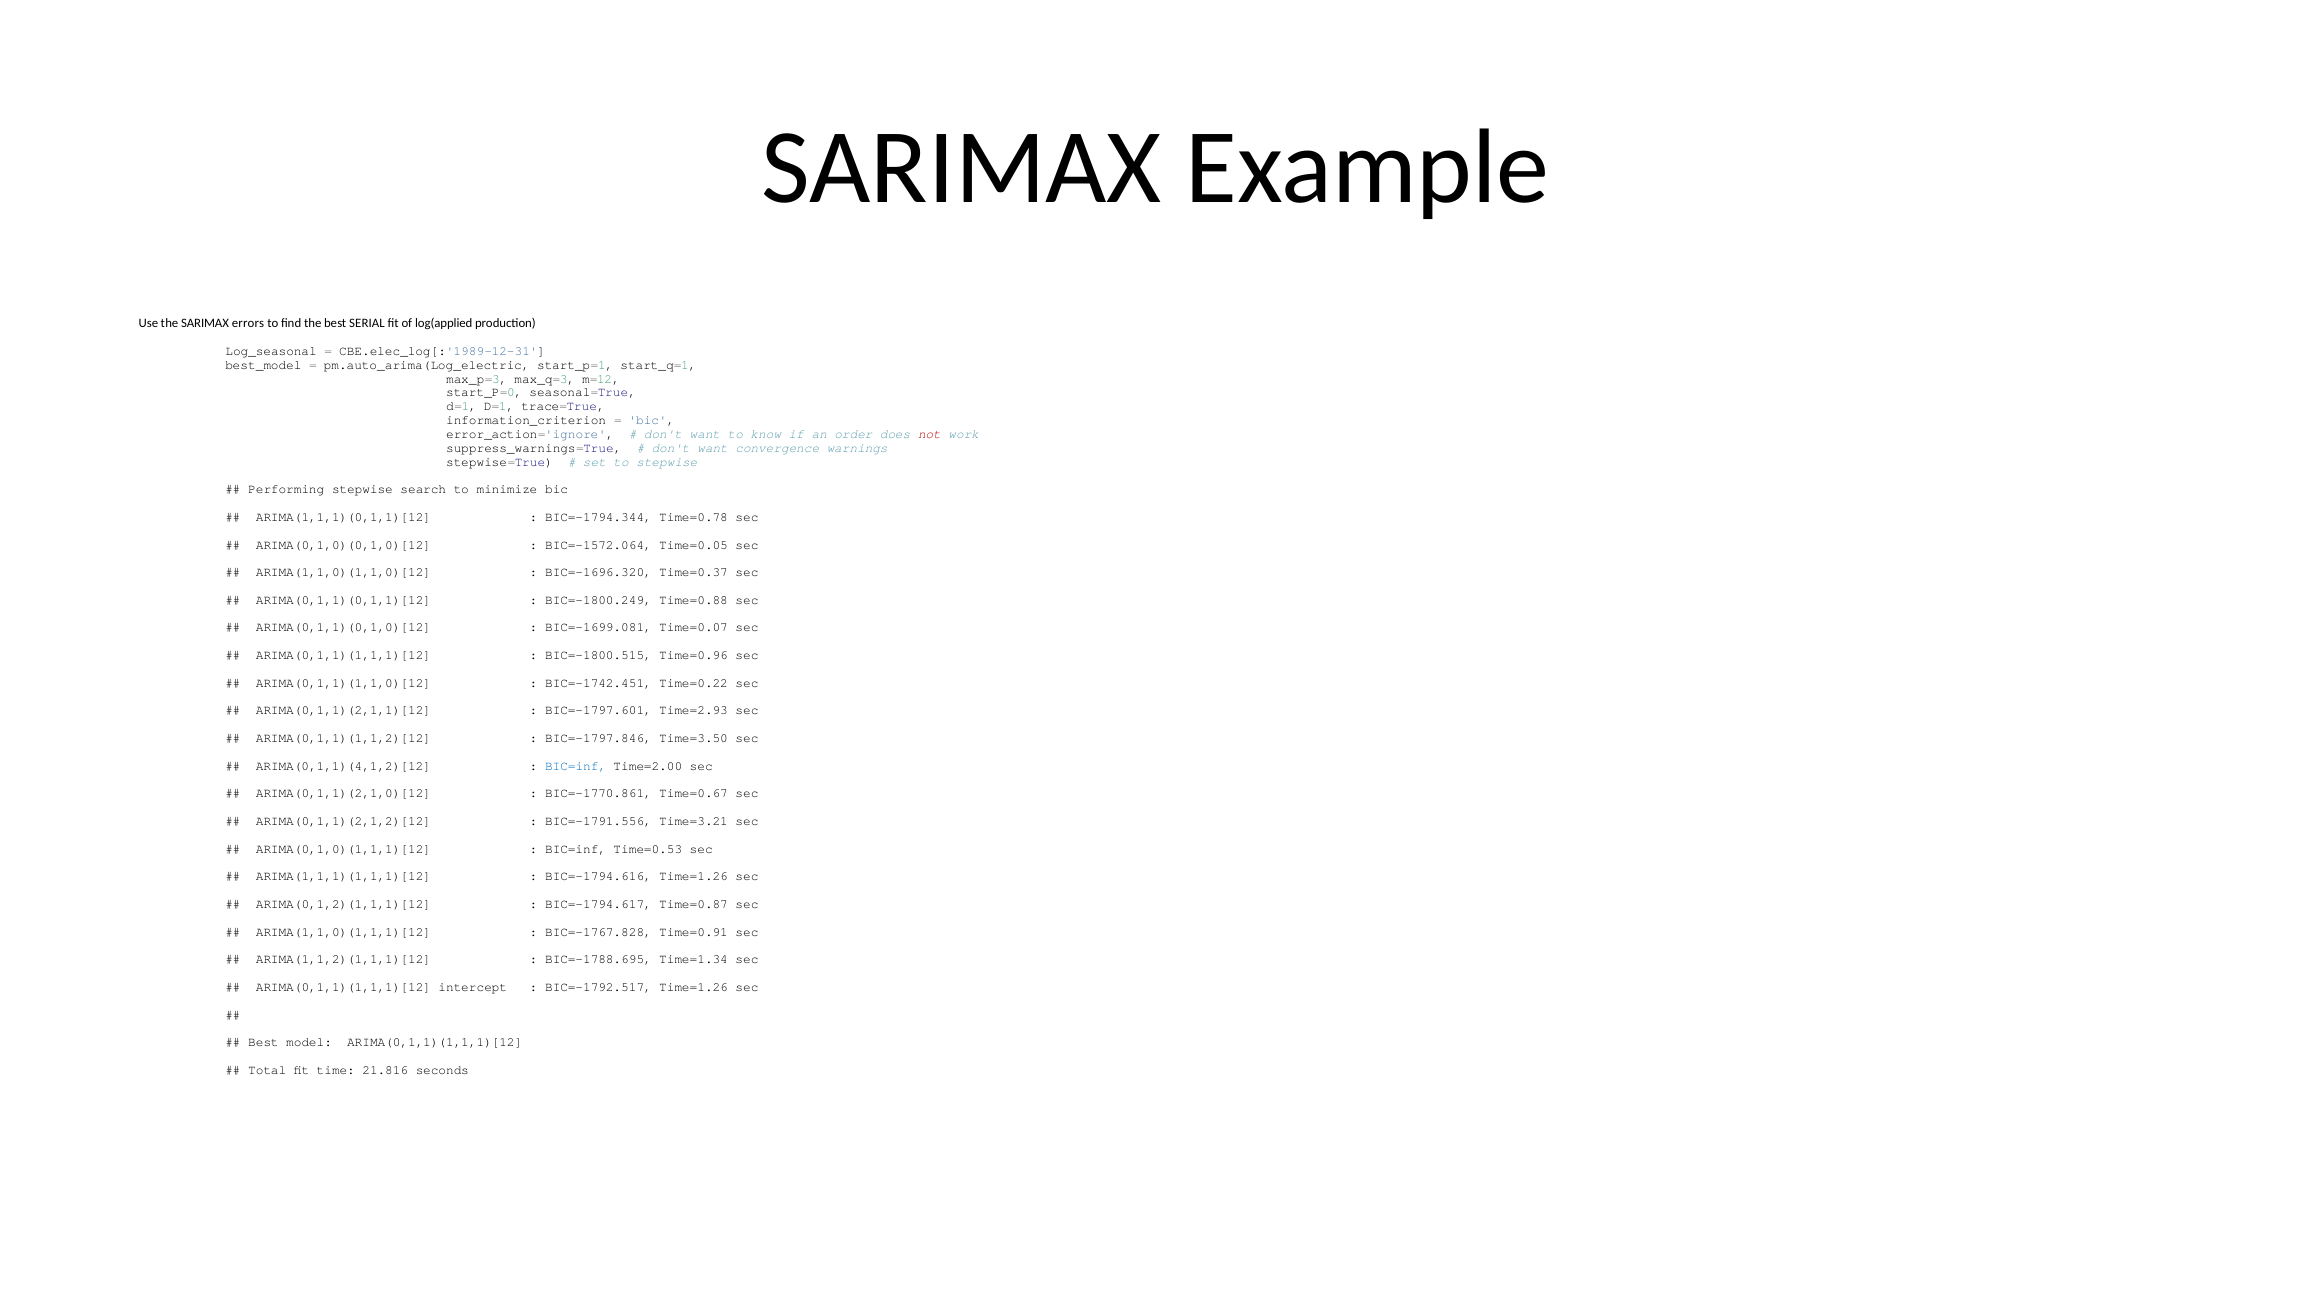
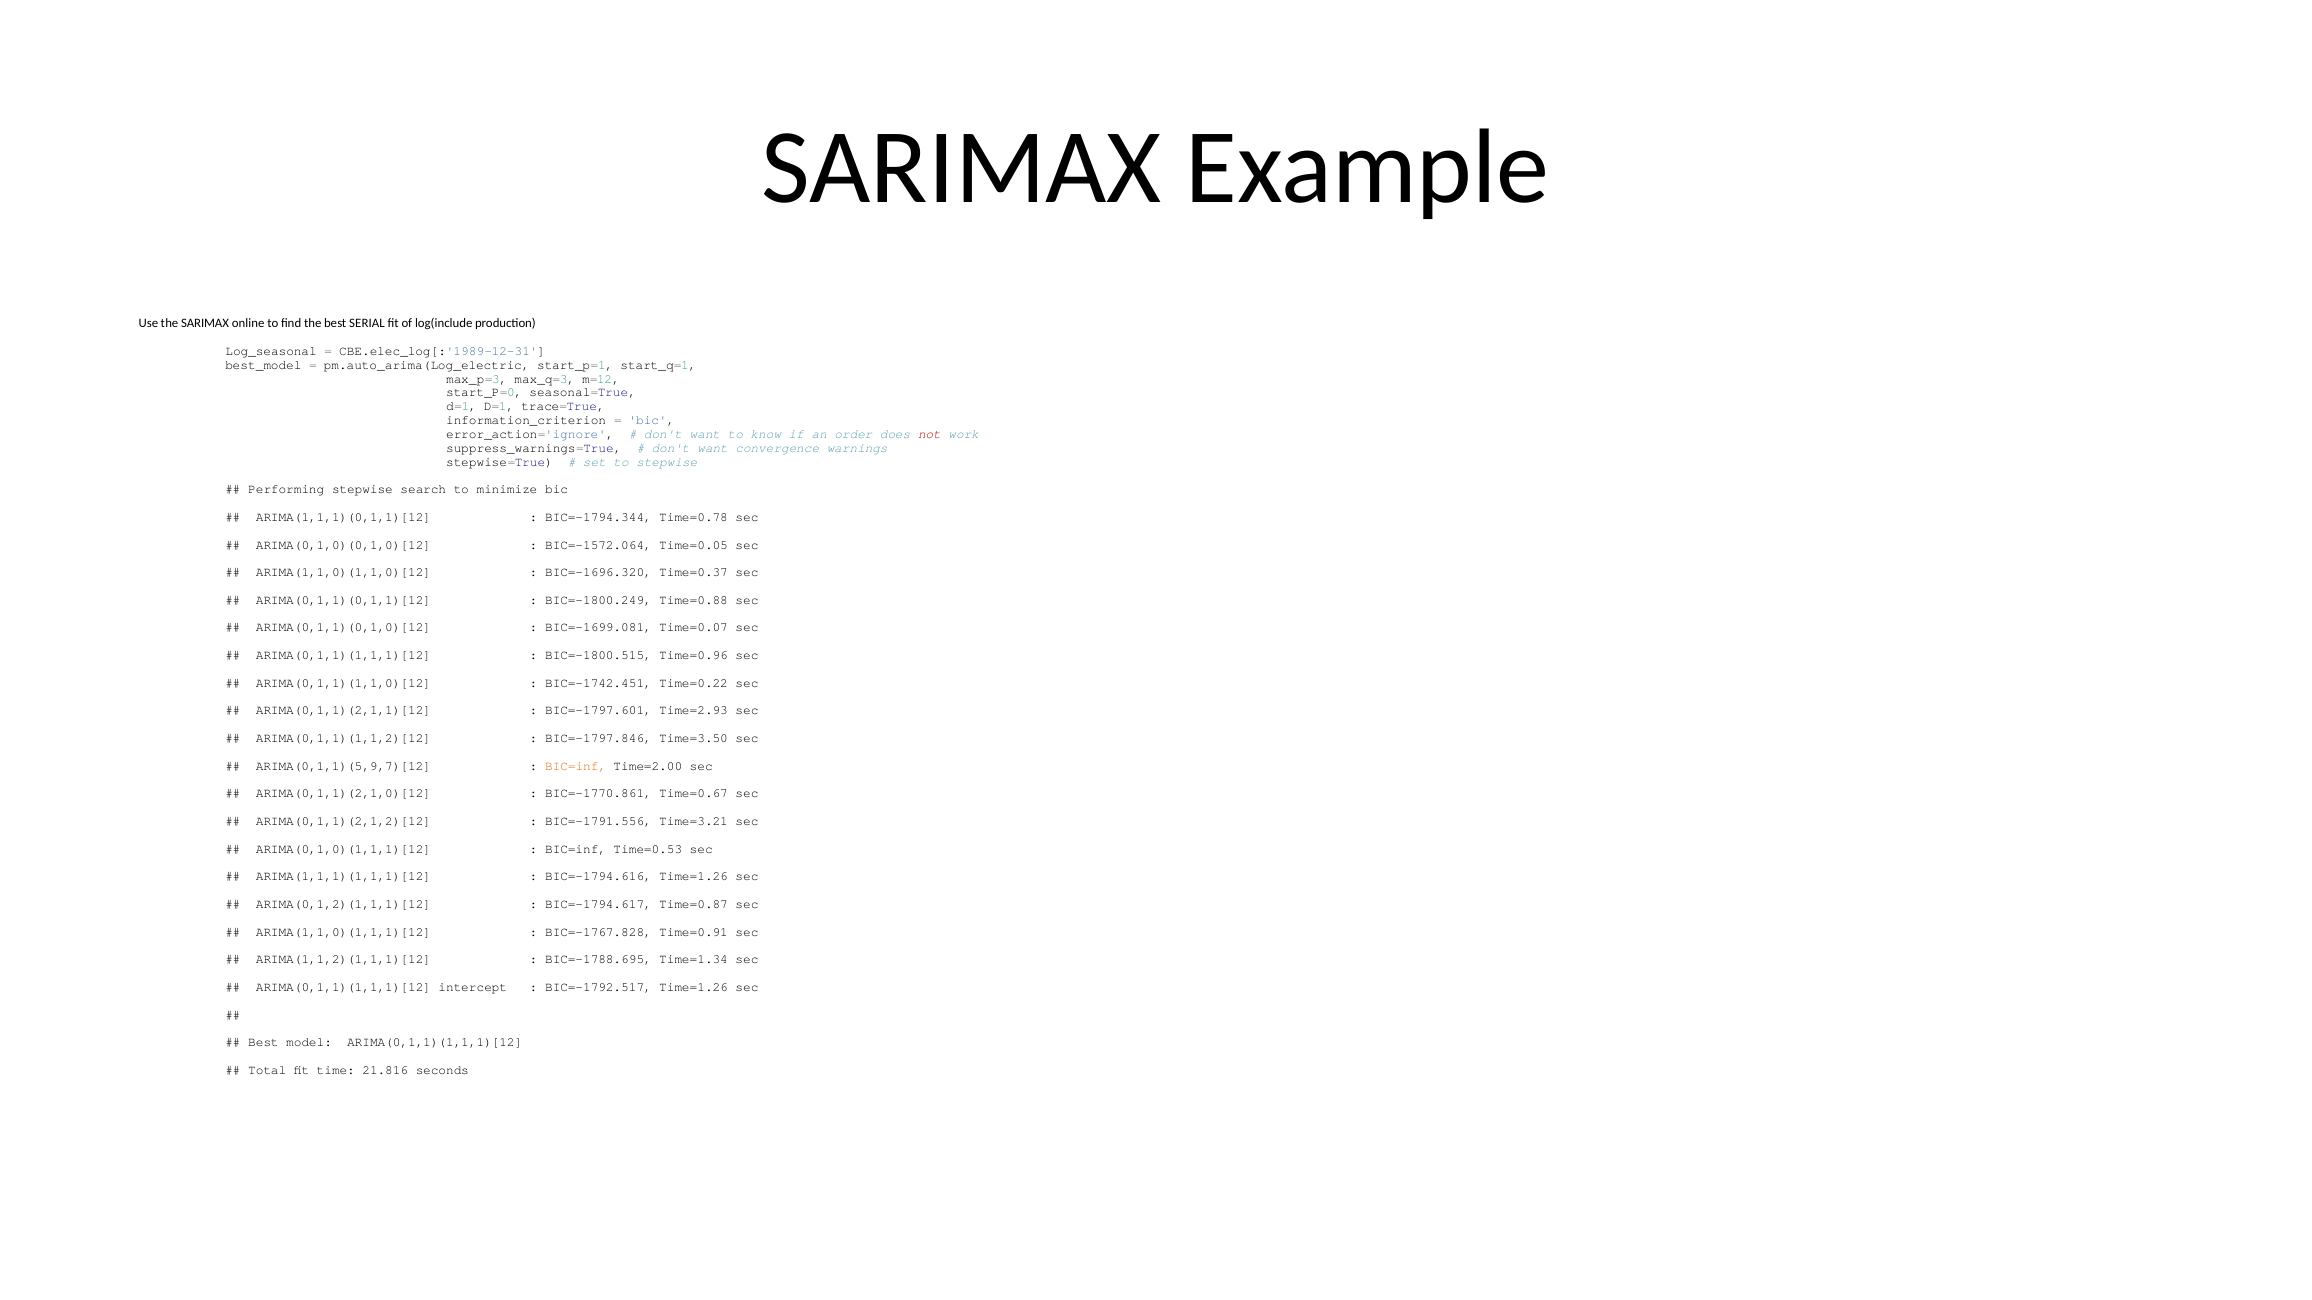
errors: errors -> online
log(applied: log(applied -> log(include
ARIMA(0,1,1)(4,1,2)[12: ARIMA(0,1,1)(4,1,2)[12 -> ARIMA(0,1,1)(5,9,7)[12
BIC=inf at (576, 766) colour: blue -> orange
